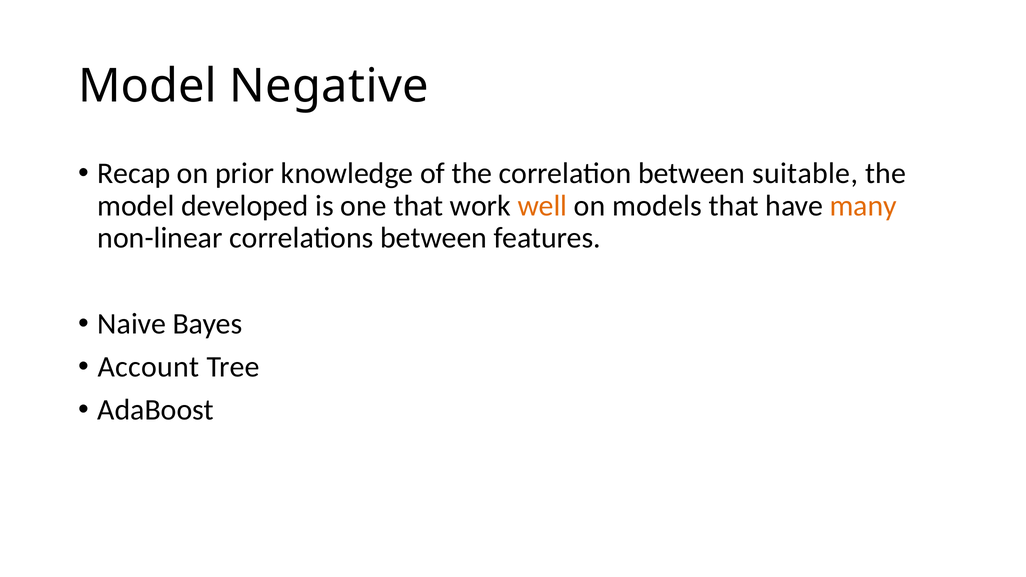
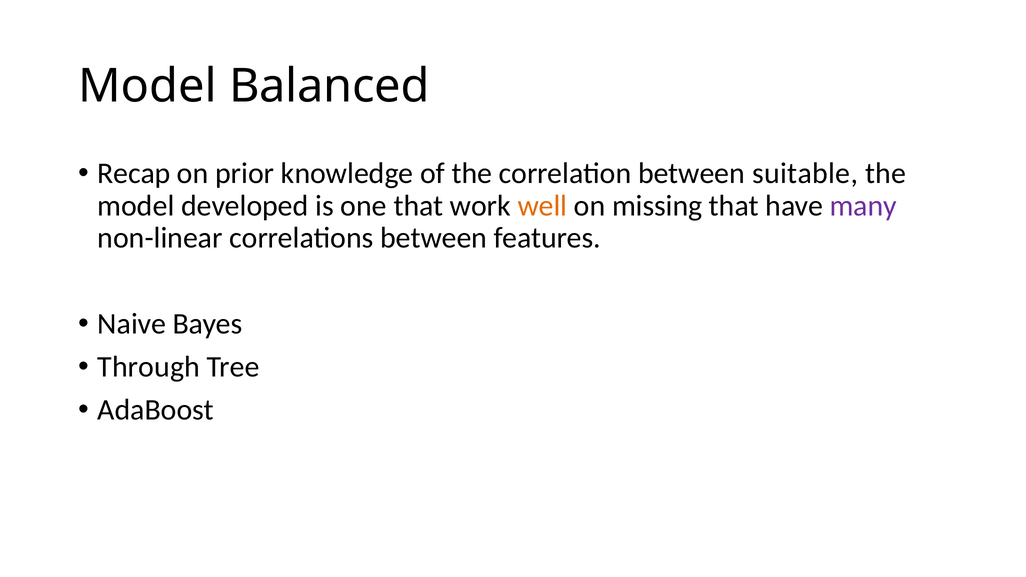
Negative: Negative -> Balanced
models: models -> missing
many colour: orange -> purple
Account: Account -> Through
